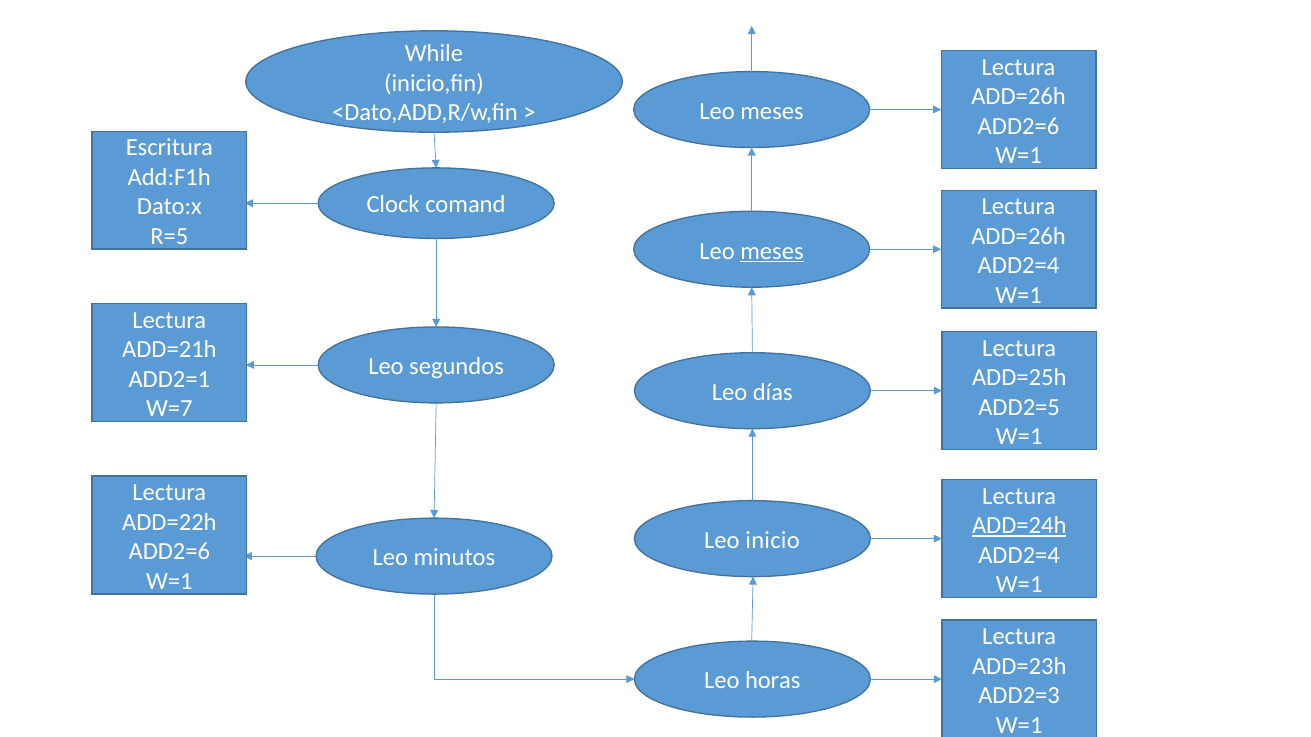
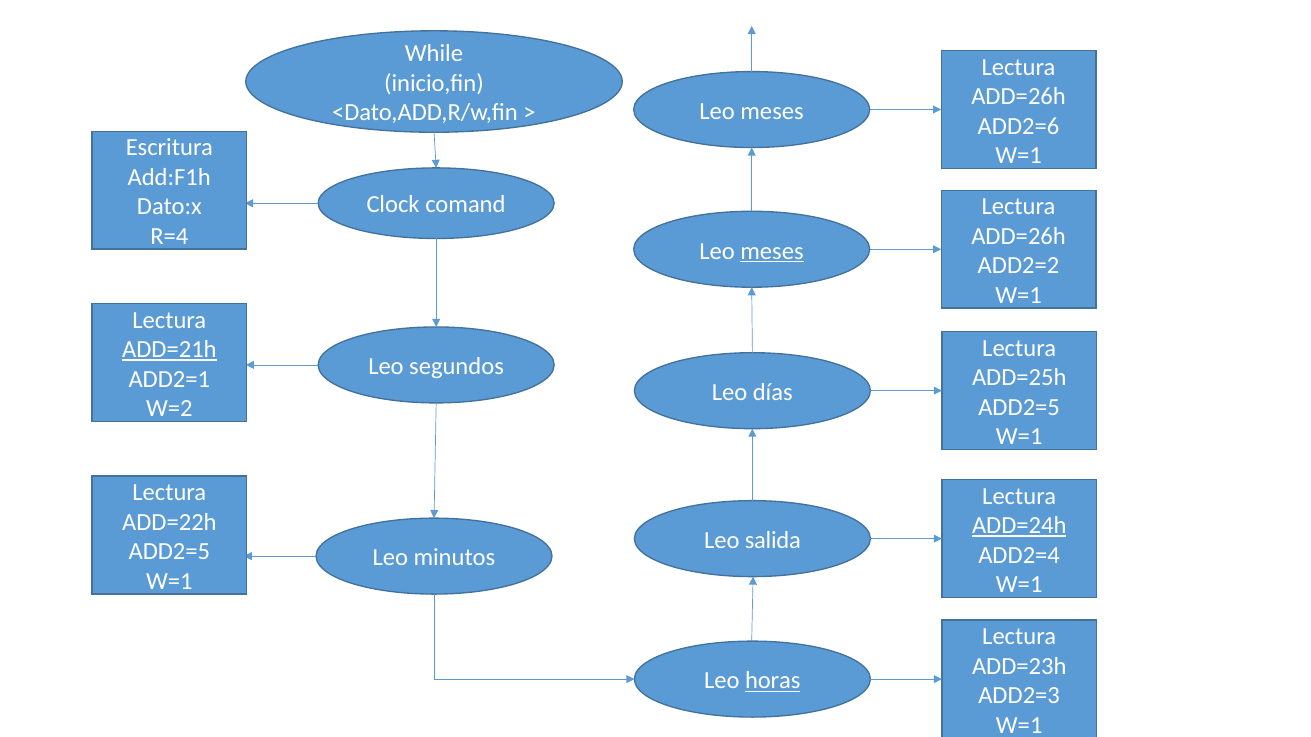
R=5: R=5 -> R=4
ADD2=4 at (1018, 266): ADD2=4 -> ADD2=2
ADD=21h underline: none -> present
W=7: W=7 -> W=2
inicio: inicio -> salida
ADD2=6 at (169, 552): ADD2=6 -> ADD2=5
horas underline: none -> present
